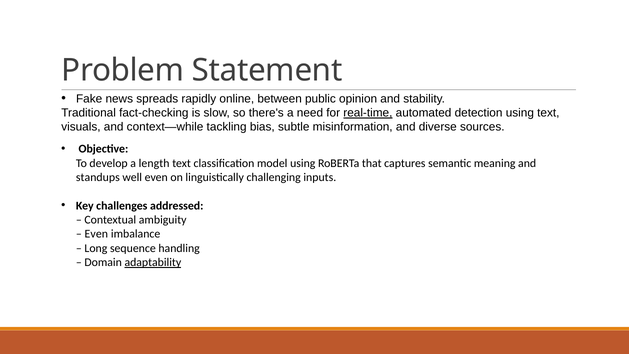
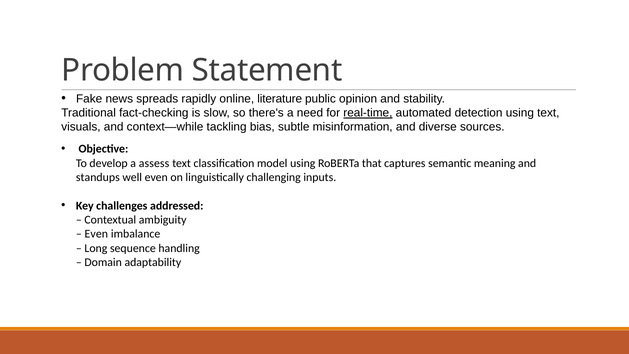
between: between -> literature
length: length -> assess
adaptability underline: present -> none
